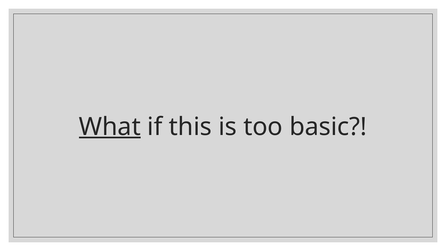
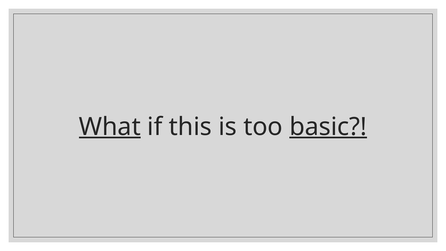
basic underline: none -> present
